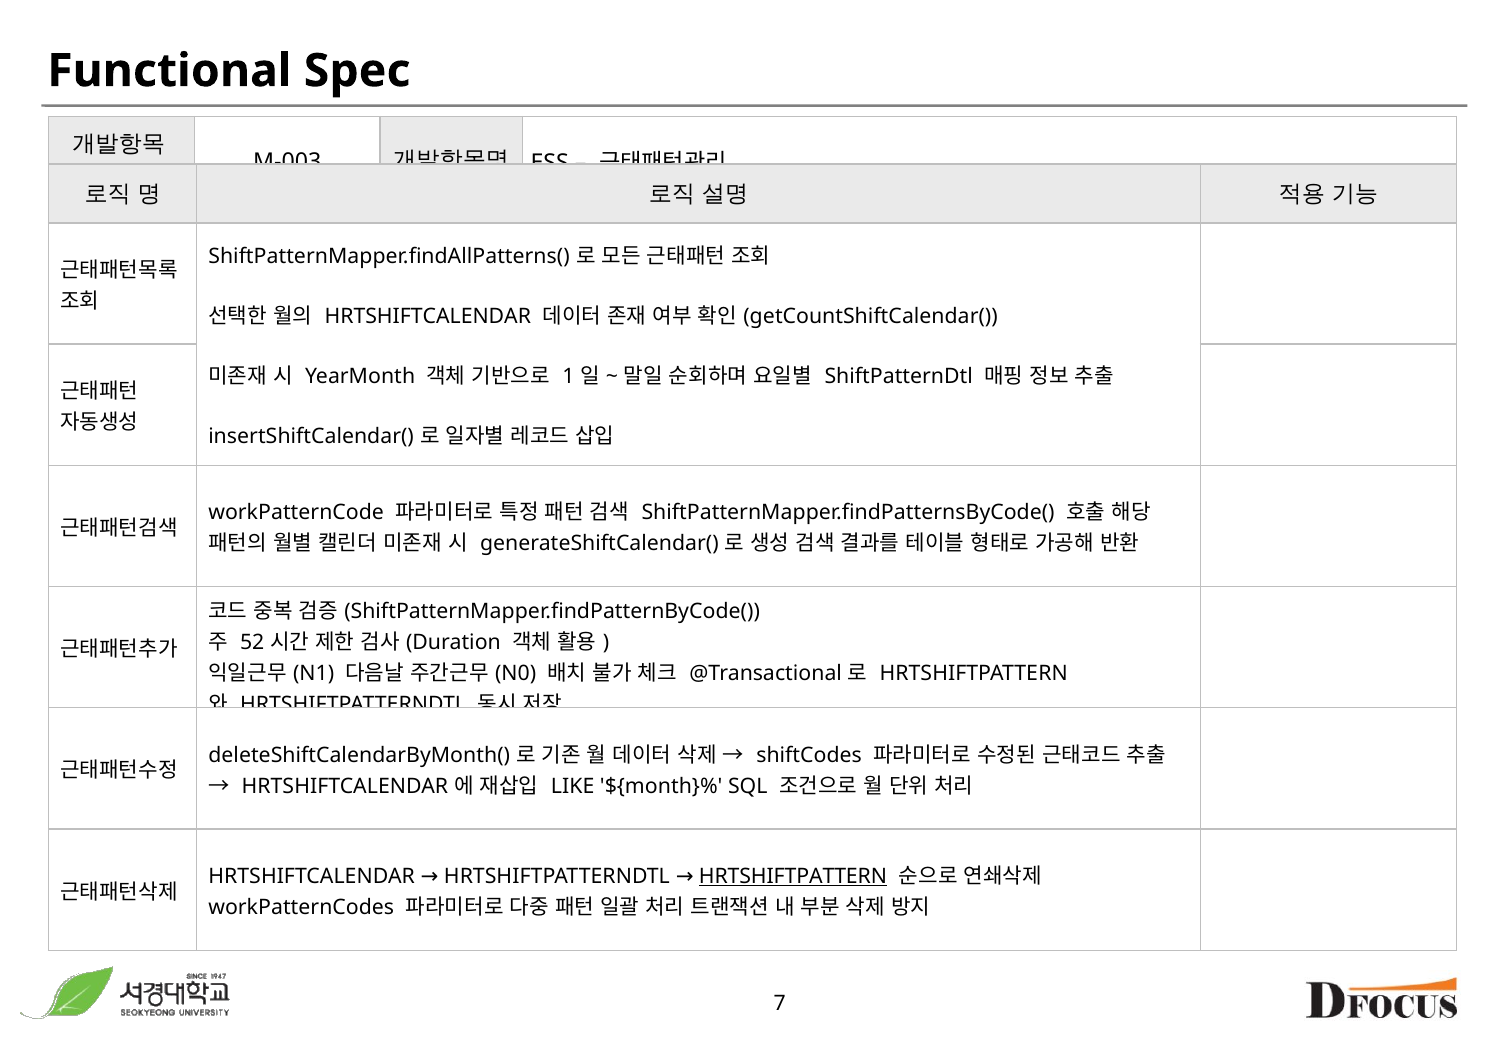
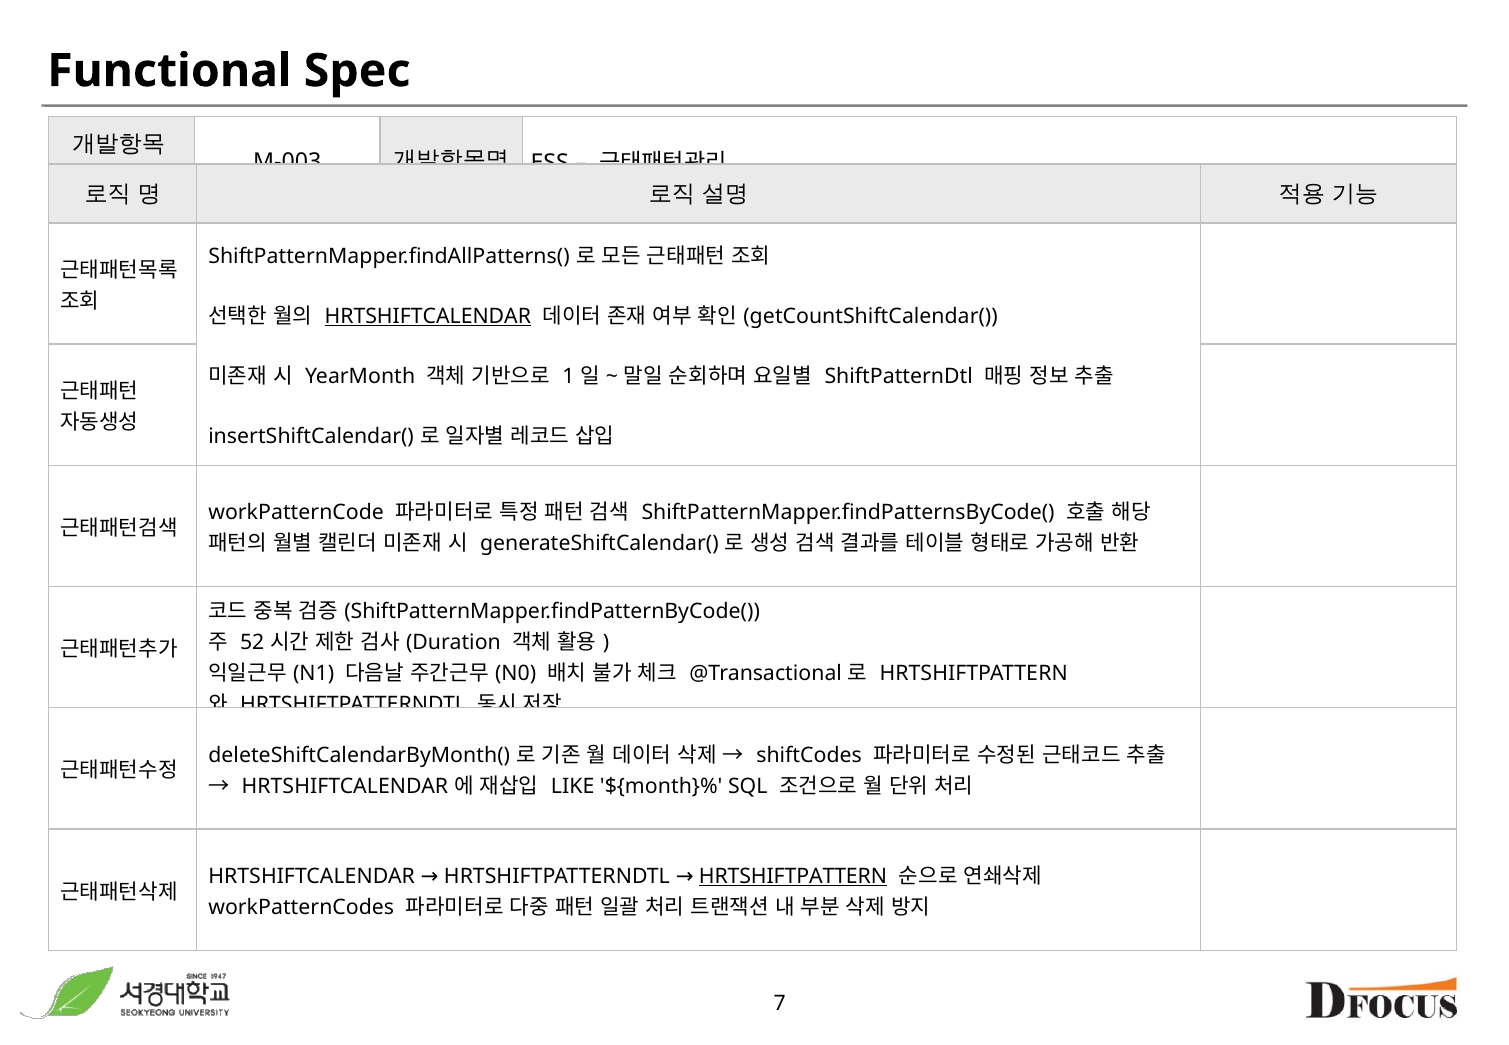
HRTSHIFTCALENDAR at (428, 316) underline: none -> present
